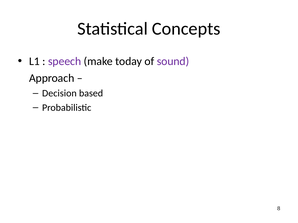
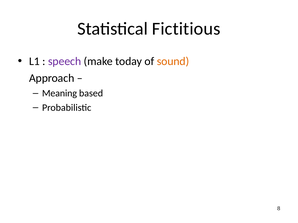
Concepts: Concepts -> Fictitious
sound colour: purple -> orange
Decision: Decision -> Meaning
